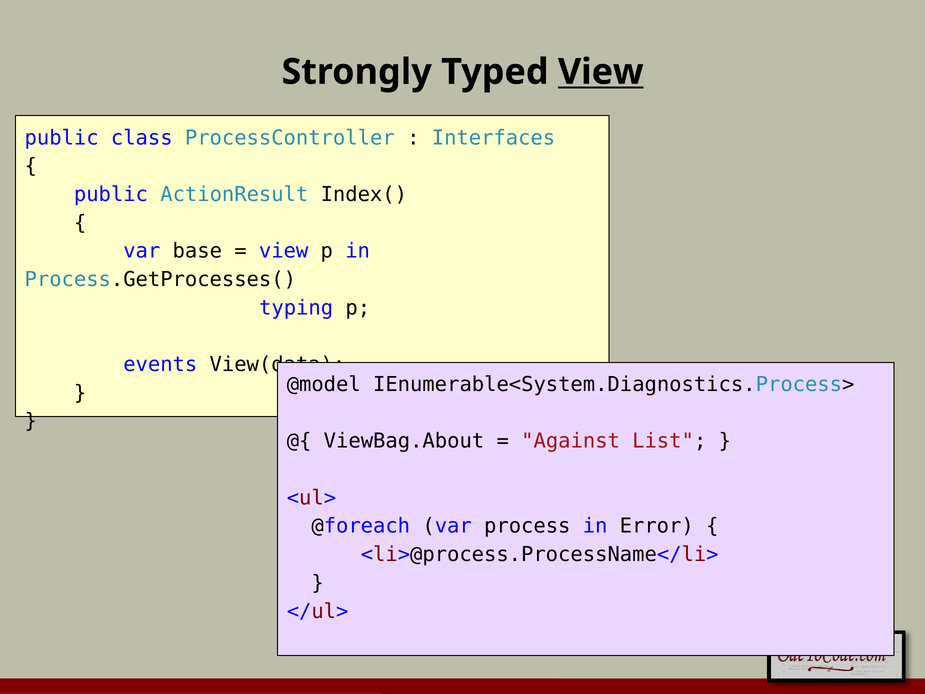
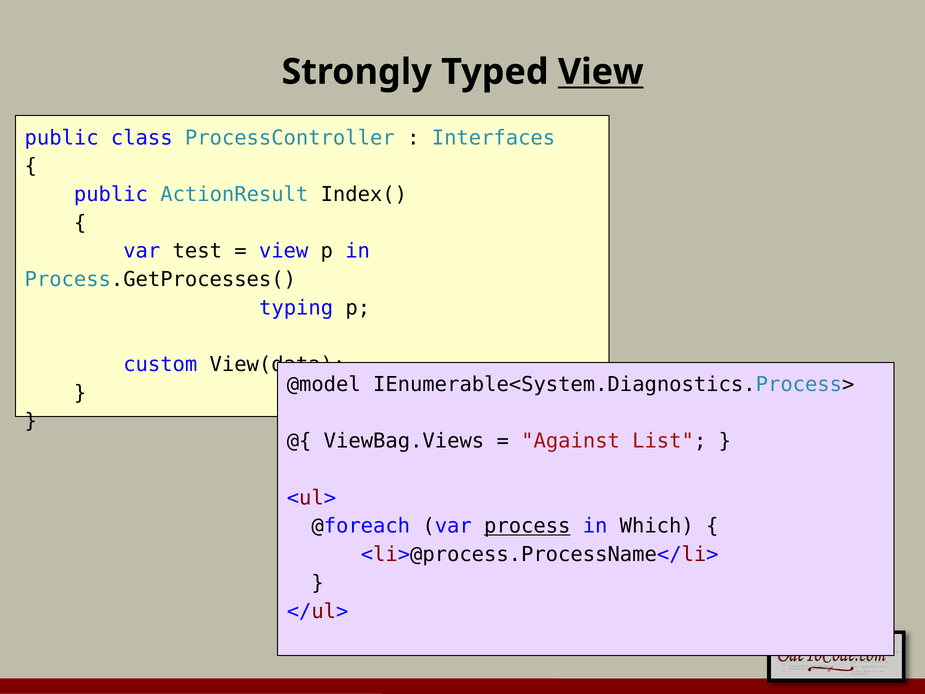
base: base -> test
events: events -> custom
ViewBag.About: ViewBag.About -> ViewBag.Views
process underline: none -> present
Error: Error -> Which
